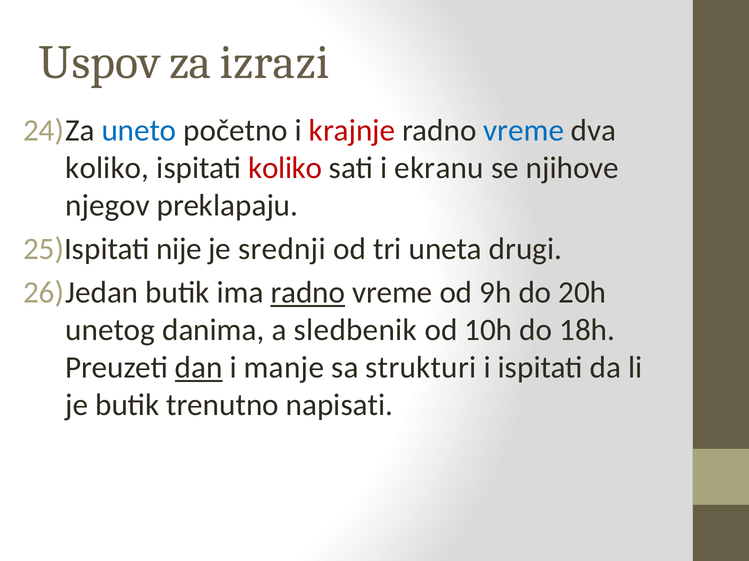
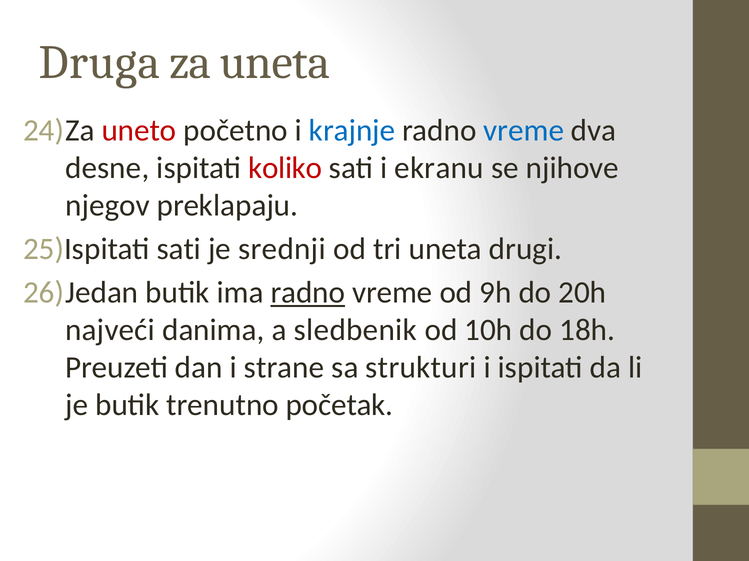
Uspov: Uspov -> Druga
za izrazi: izrazi -> uneta
uneto colour: blue -> red
krajnje colour: red -> blue
koliko at (107, 168): koliko -> desne
nije at (179, 249): nije -> sati
unetog: unetog -> najveći
dan underline: present -> none
manje: manje -> strane
napisati: napisati -> početak
